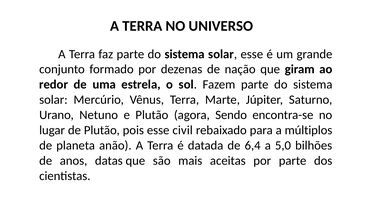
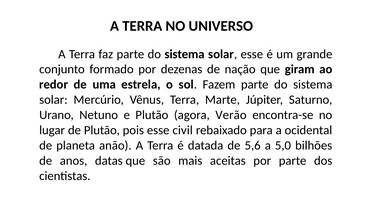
Sendo: Sendo -> Verão
múltiplos: múltiplos -> ocidental
6,4: 6,4 -> 5,6
